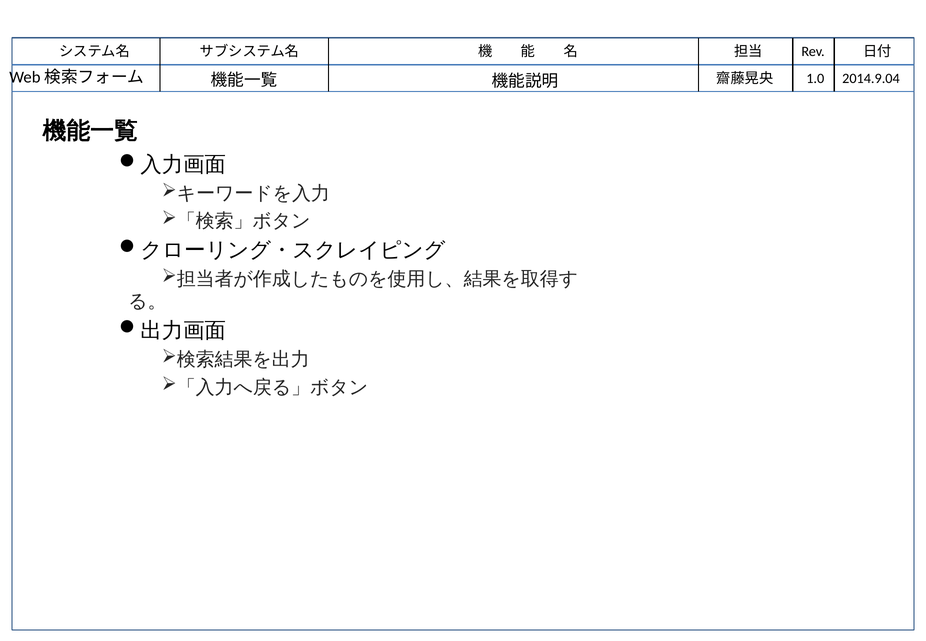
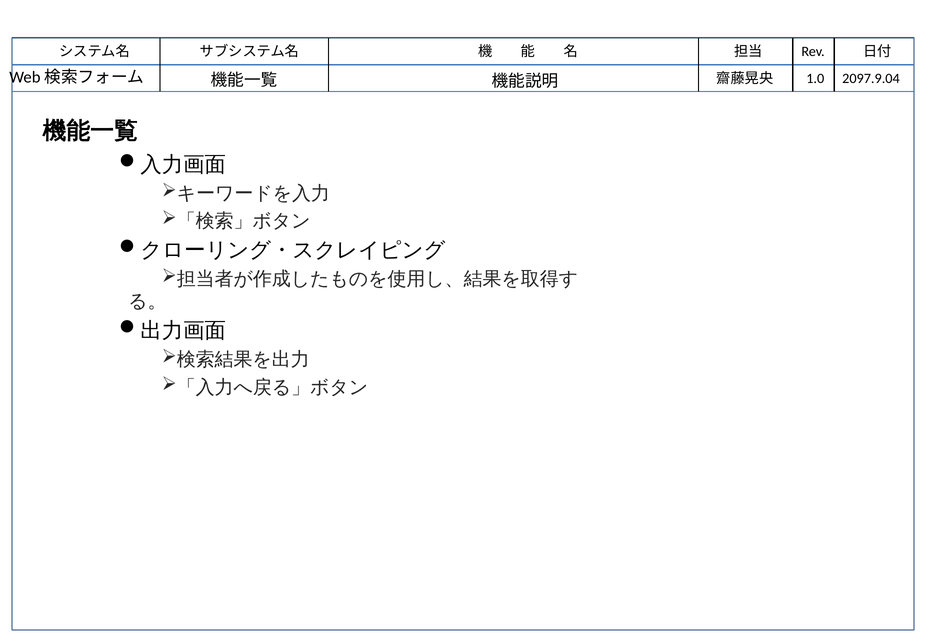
2014.9.04: 2014.9.04 -> 2097.9.04
